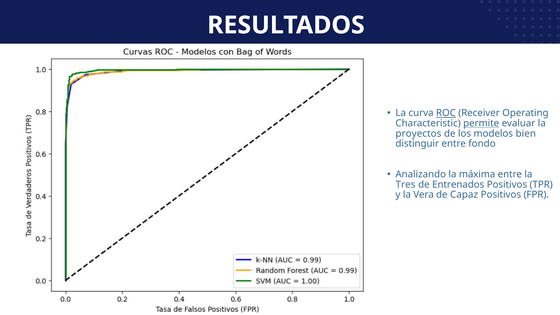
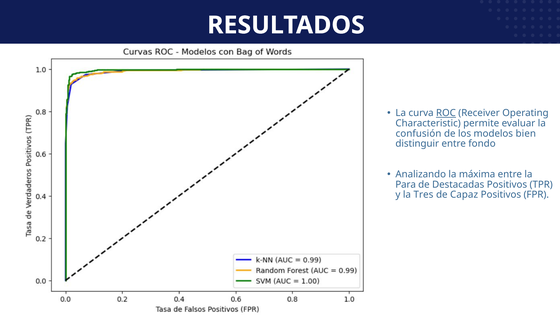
permite underline: present -> none
proyectos: proyectos -> confusión
Tres: Tres -> Para
Entrenados: Entrenados -> Destacadas
Vera: Vera -> Tres
